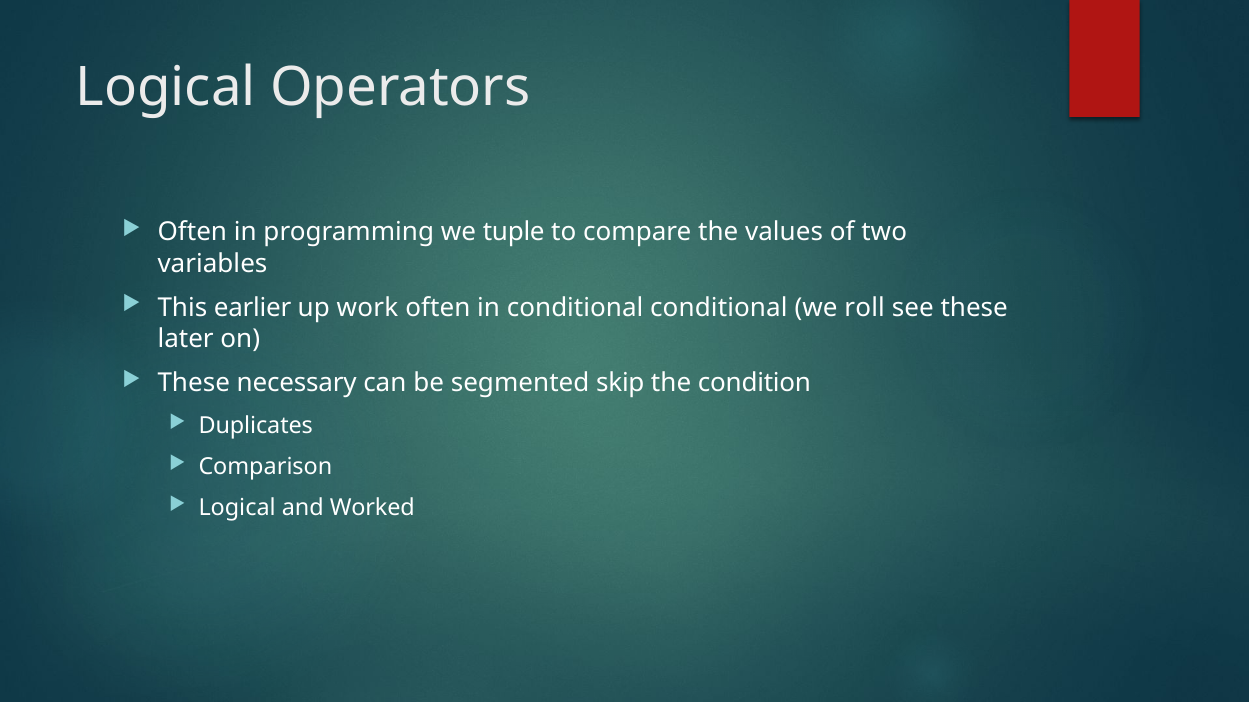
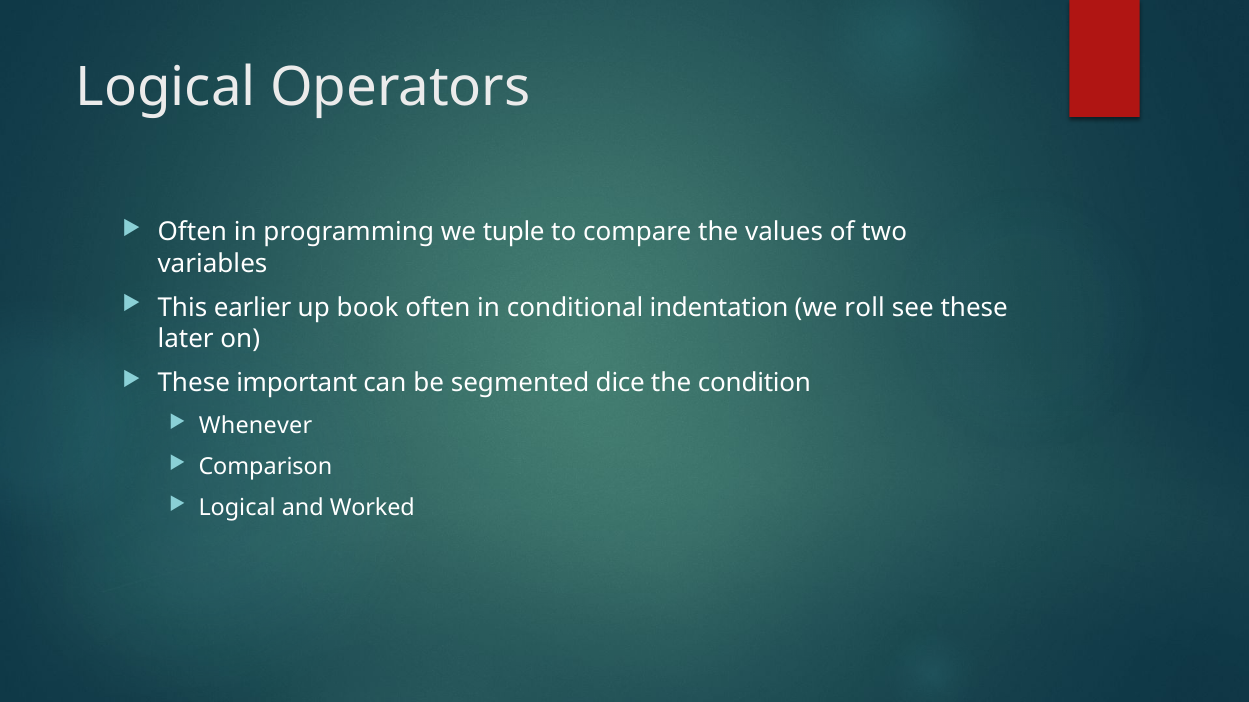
work: work -> book
conditional conditional: conditional -> indentation
necessary: necessary -> important
skip: skip -> dice
Duplicates: Duplicates -> Whenever
